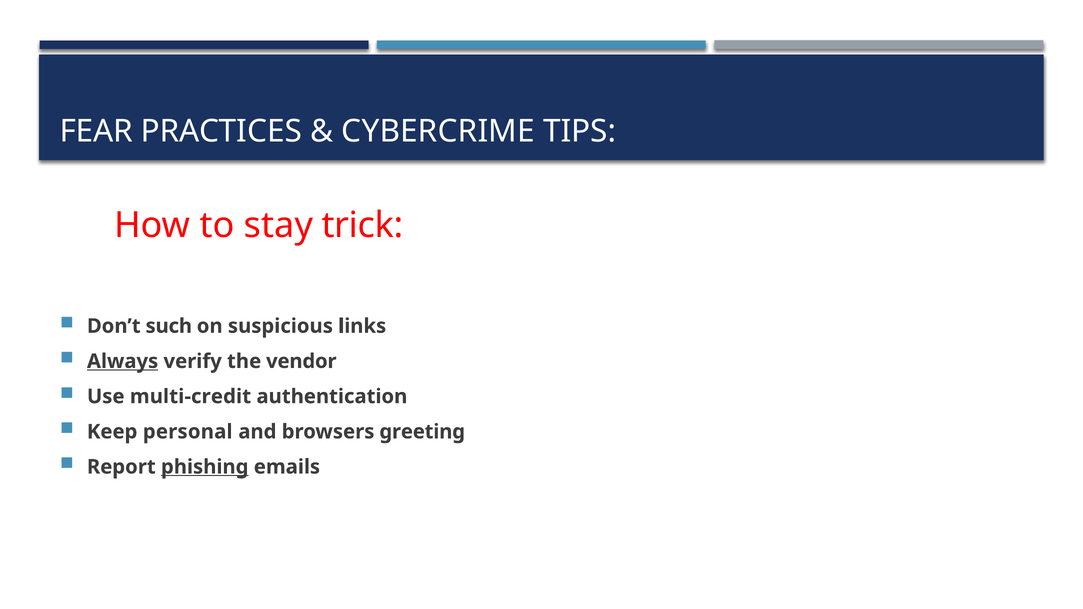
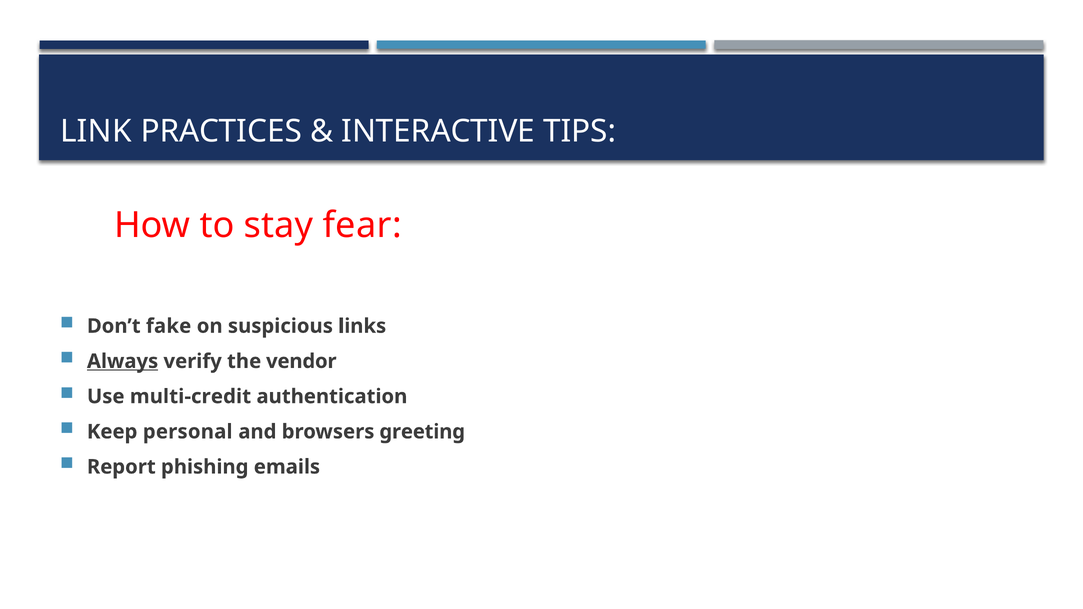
FEAR: FEAR -> LINK
CYBERCRIME: CYBERCRIME -> INTERACTIVE
trick: trick -> fear
such: such -> fake
phishing underline: present -> none
